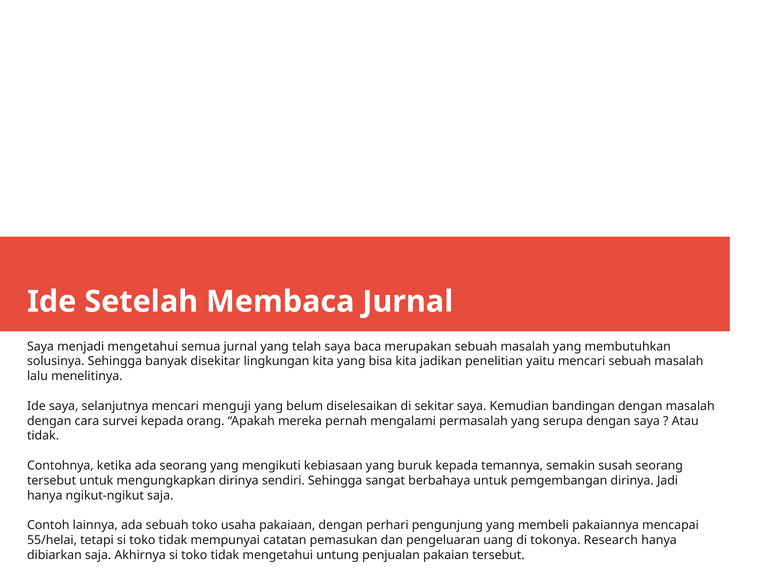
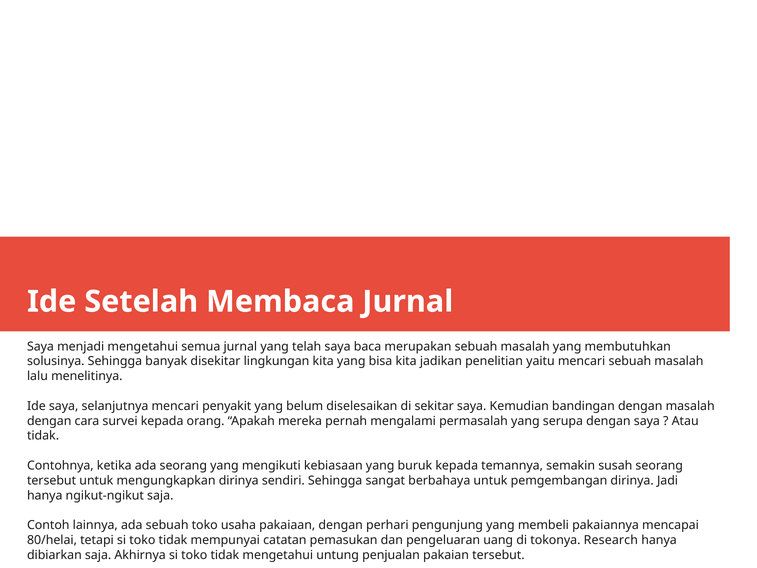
menguji: menguji -> penyakit
55/helai: 55/helai -> 80/helai
